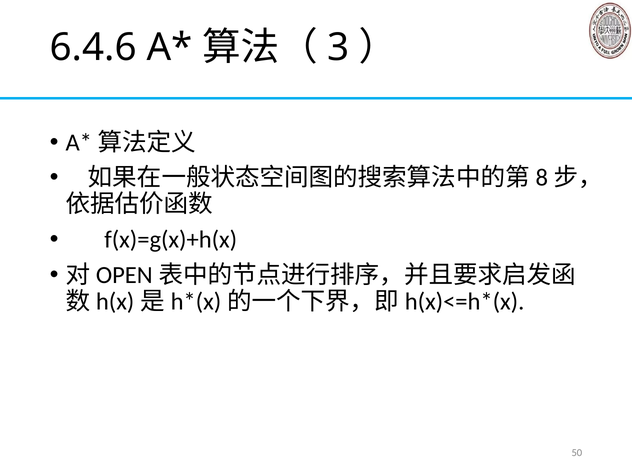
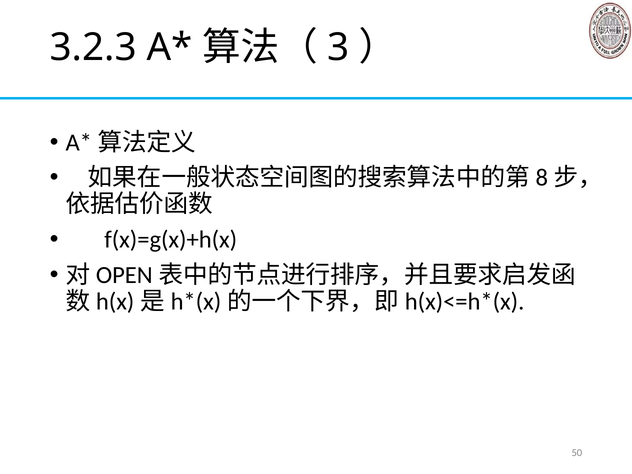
6.4.6: 6.4.6 -> 3.2.3
